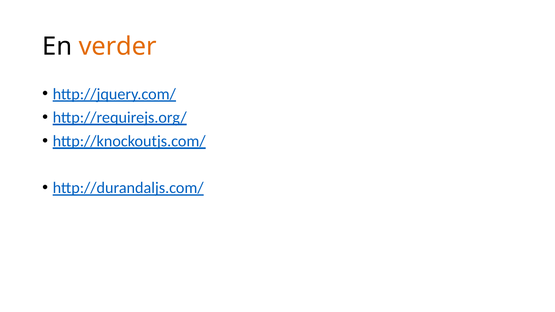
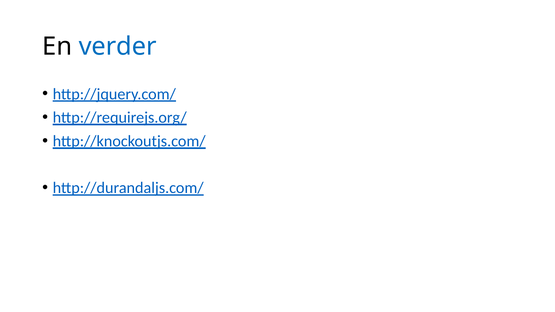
verder colour: orange -> blue
